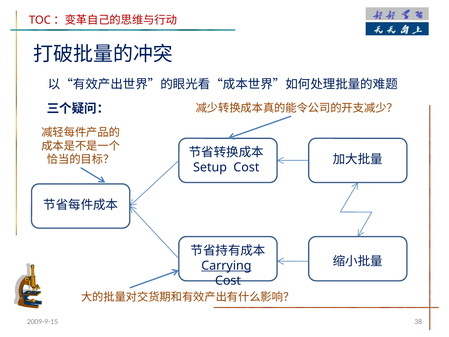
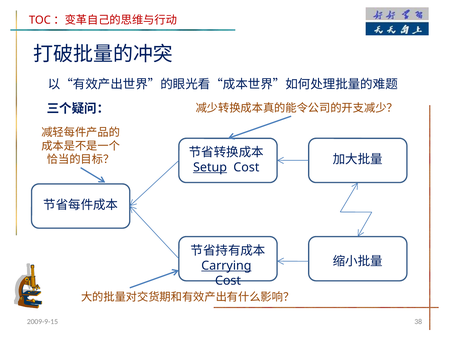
Setup underline: none -> present
